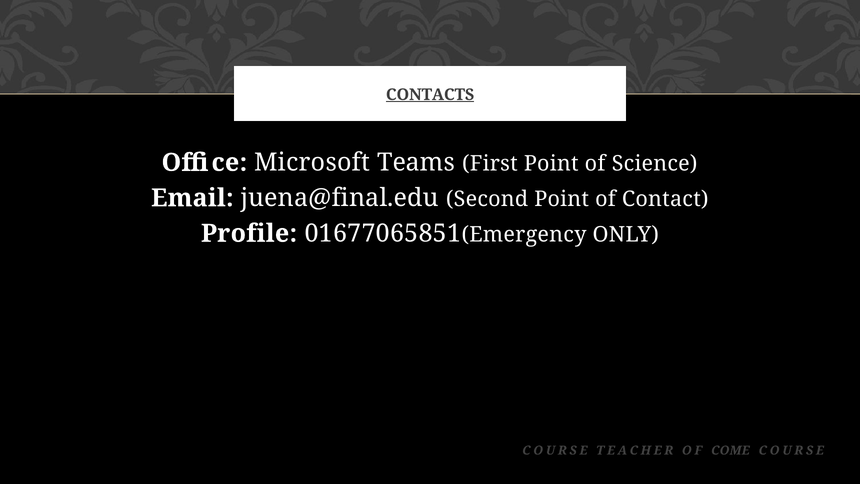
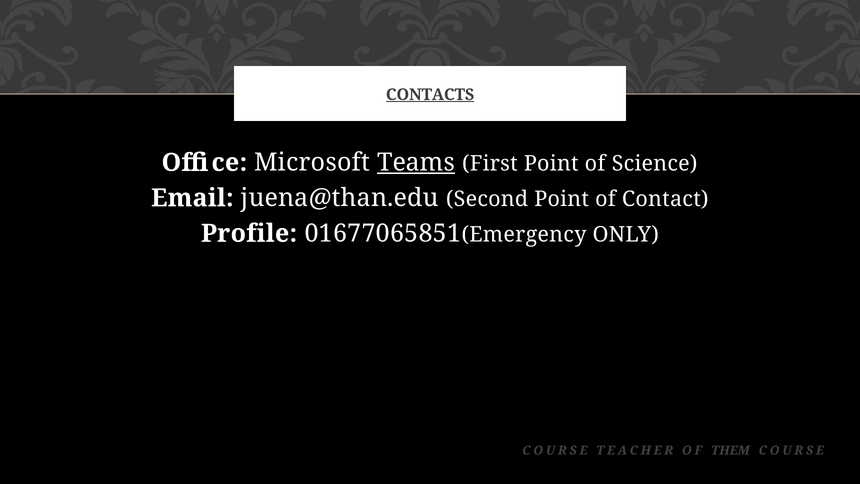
Teams underline: none -> present
juena@final.edu: juena@final.edu -> juena@than.edu
COME: COME -> THEM
